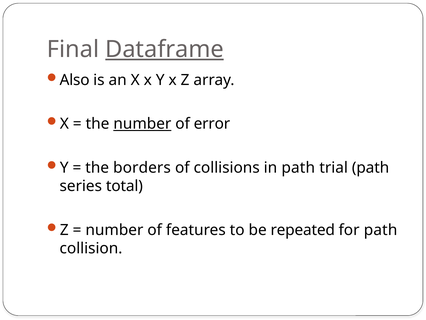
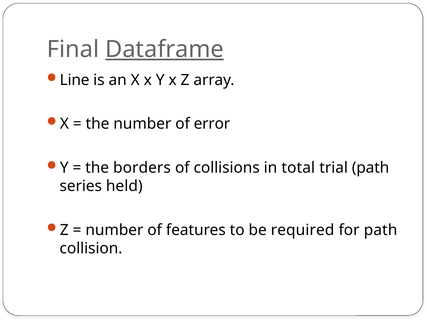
Also: Also -> Line
number at (142, 124) underline: present -> none
in path: path -> total
total: total -> held
repeated: repeated -> required
